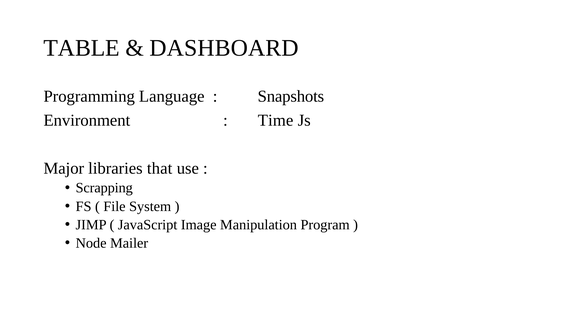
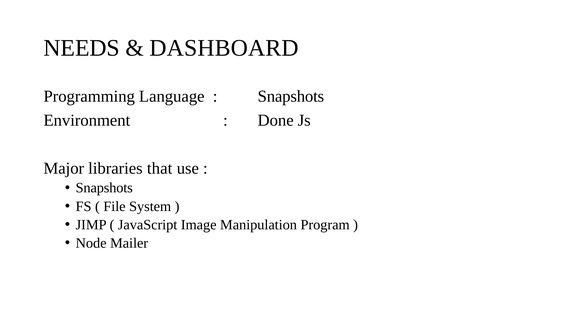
TABLE: TABLE -> NEEDS
Time: Time -> Done
Scrapping at (104, 188): Scrapping -> Snapshots
